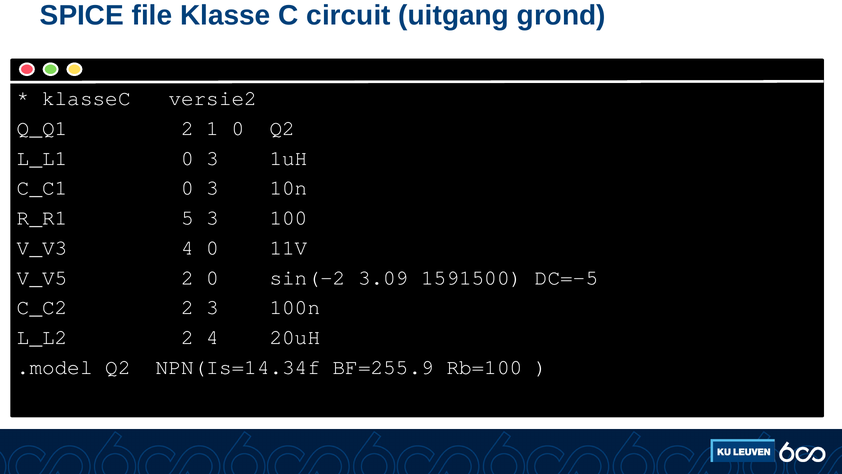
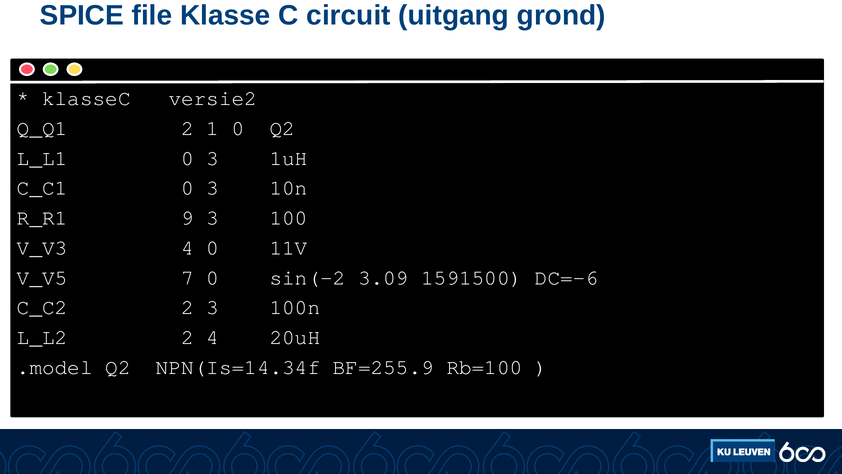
5: 5 -> 9
V_V5 2: 2 -> 7
DC=-5: DC=-5 -> DC=-6
